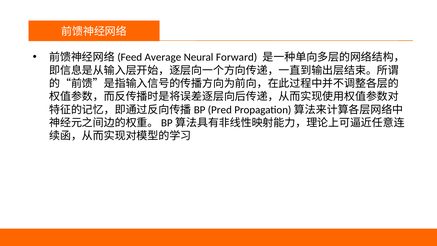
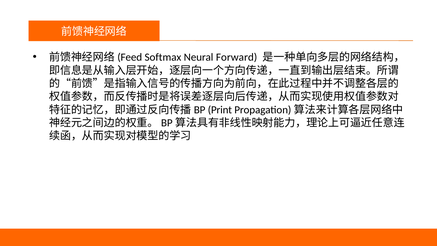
Average: Average -> Softmax
Pred: Pred -> Print
